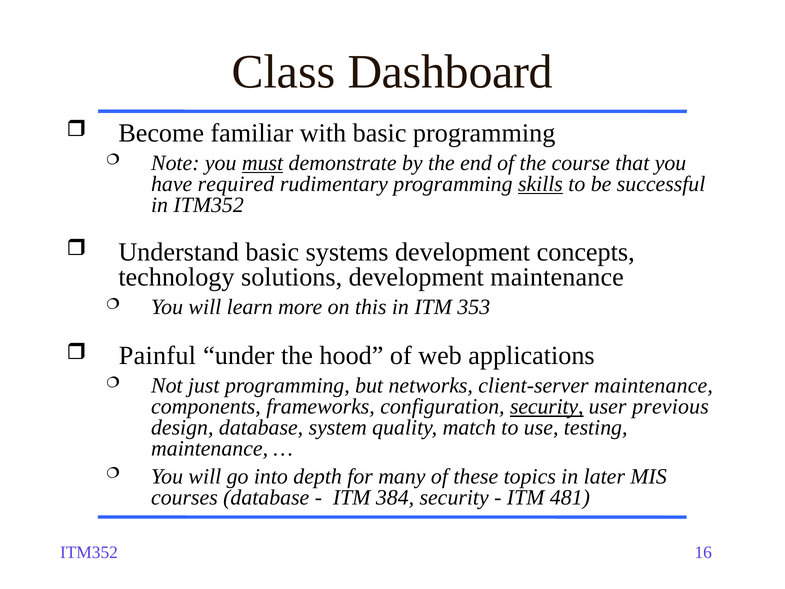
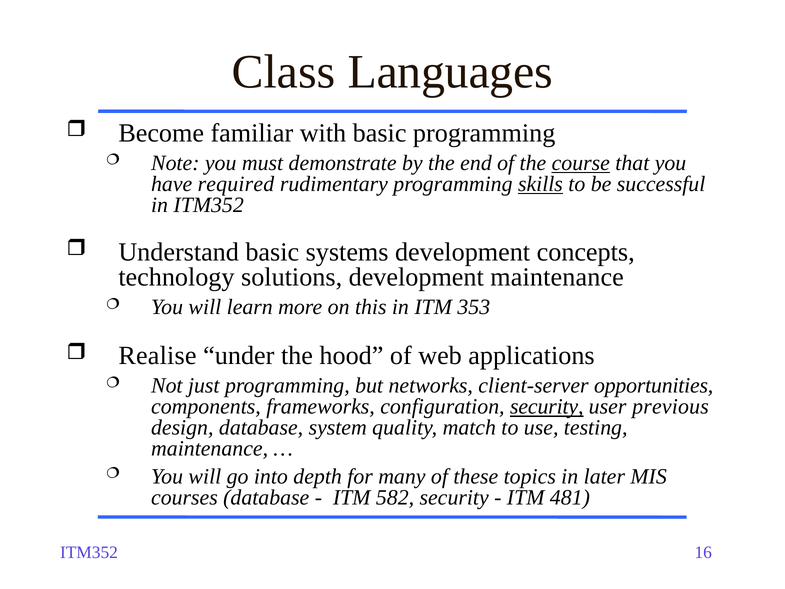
Dashboard: Dashboard -> Languages
must underline: present -> none
course underline: none -> present
Painful: Painful -> Realise
client-server maintenance: maintenance -> opportunities
384: 384 -> 582
